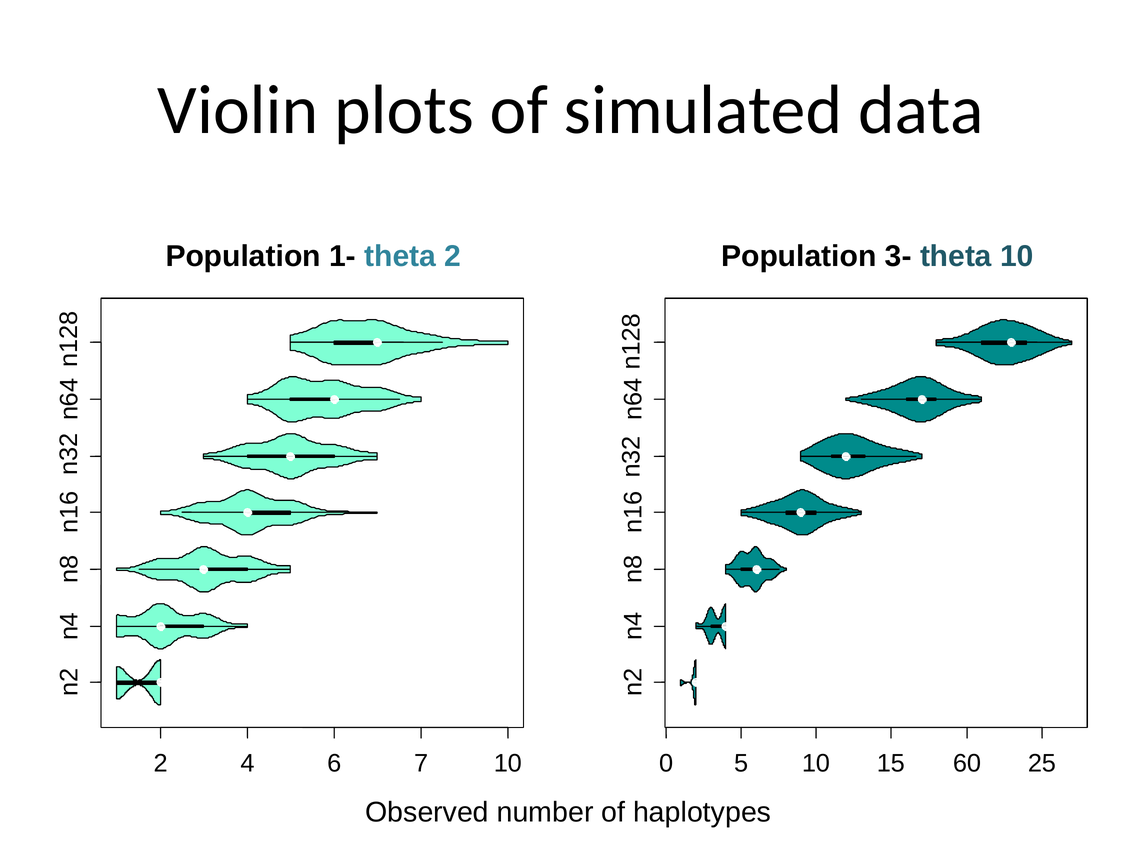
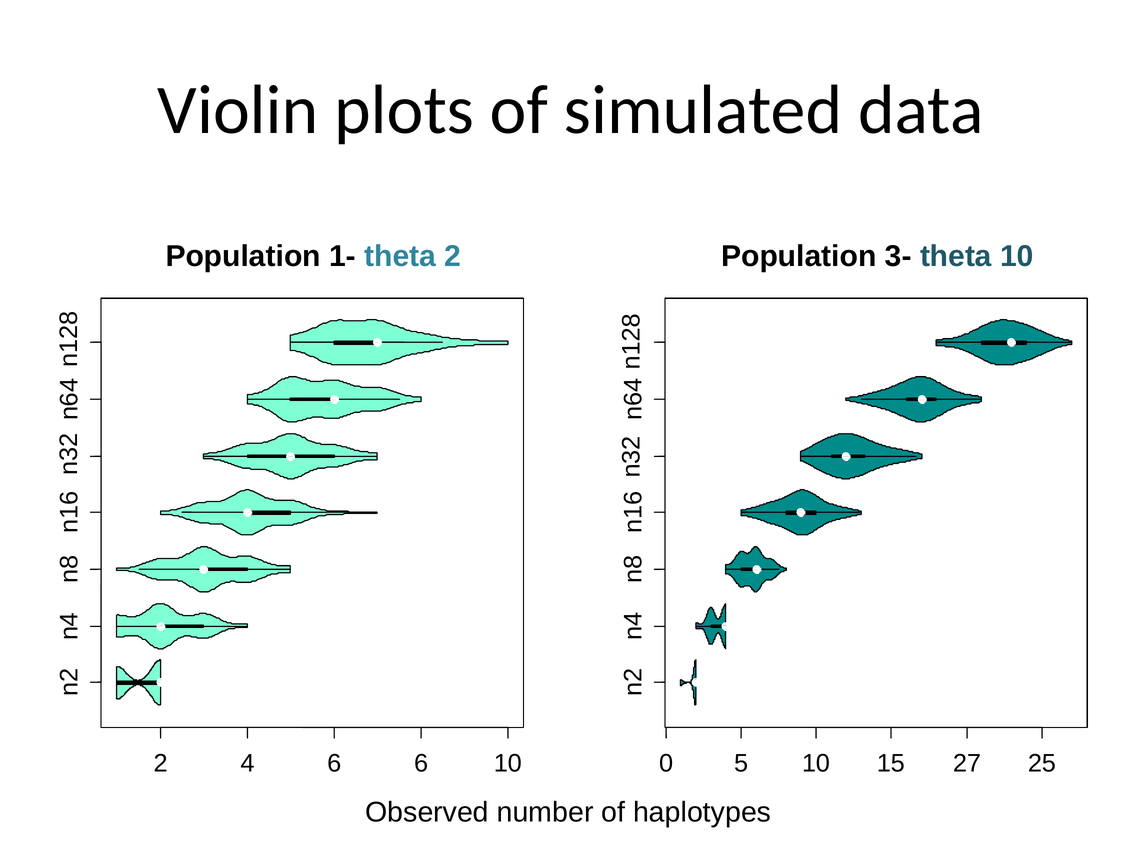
6 7: 7 -> 6
60: 60 -> 27
